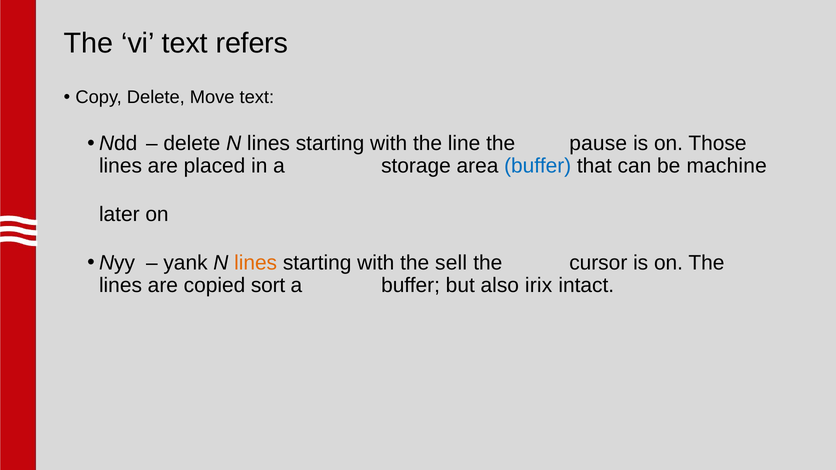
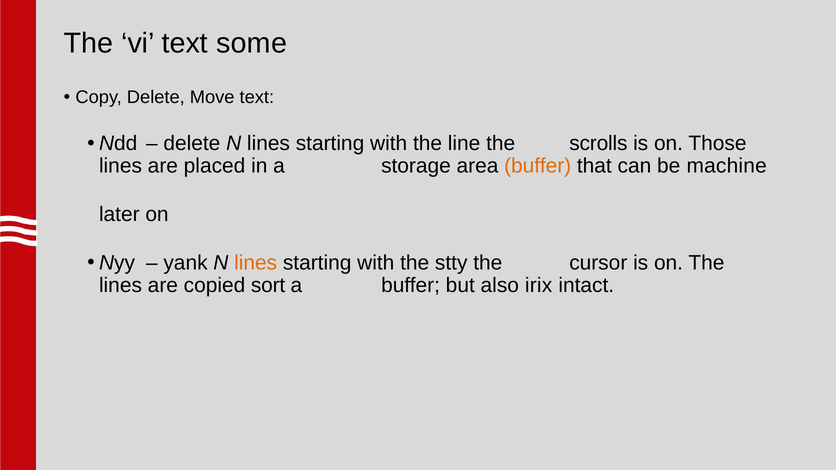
refers: refers -> some
pause: pause -> scrolls
buffer at (538, 166) colour: blue -> orange
sell: sell -> stty
